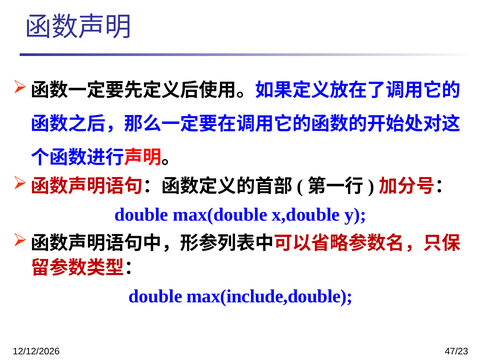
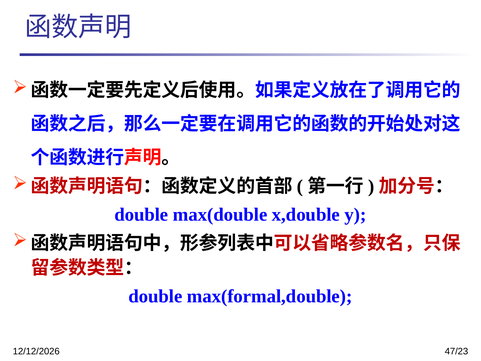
max(include,double: max(include,double -> max(formal,double
